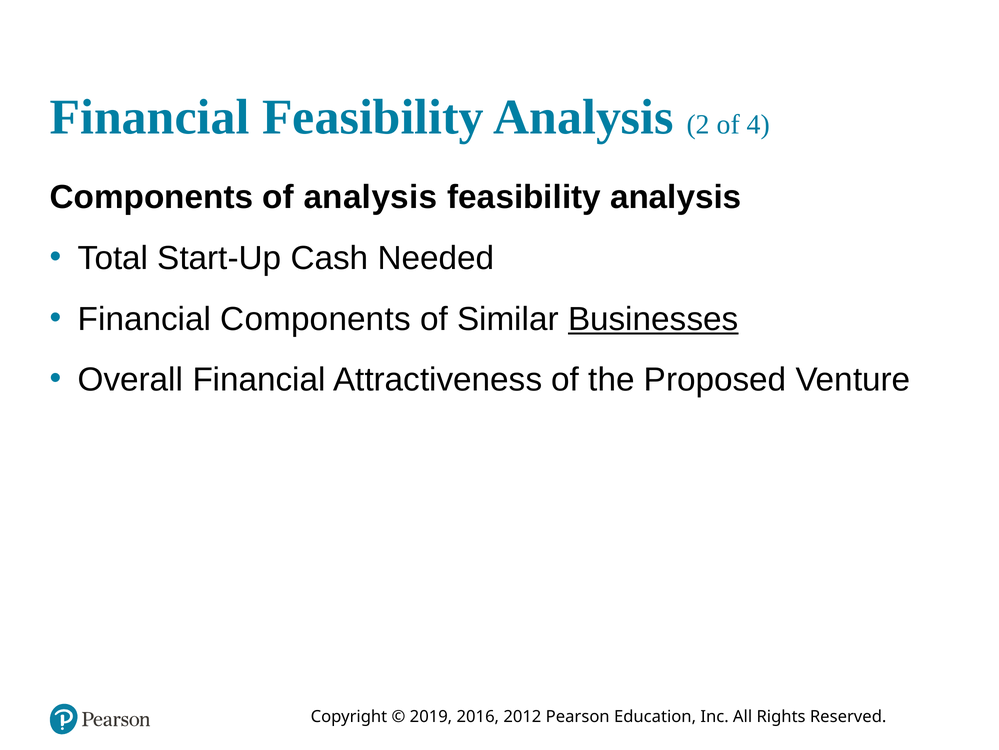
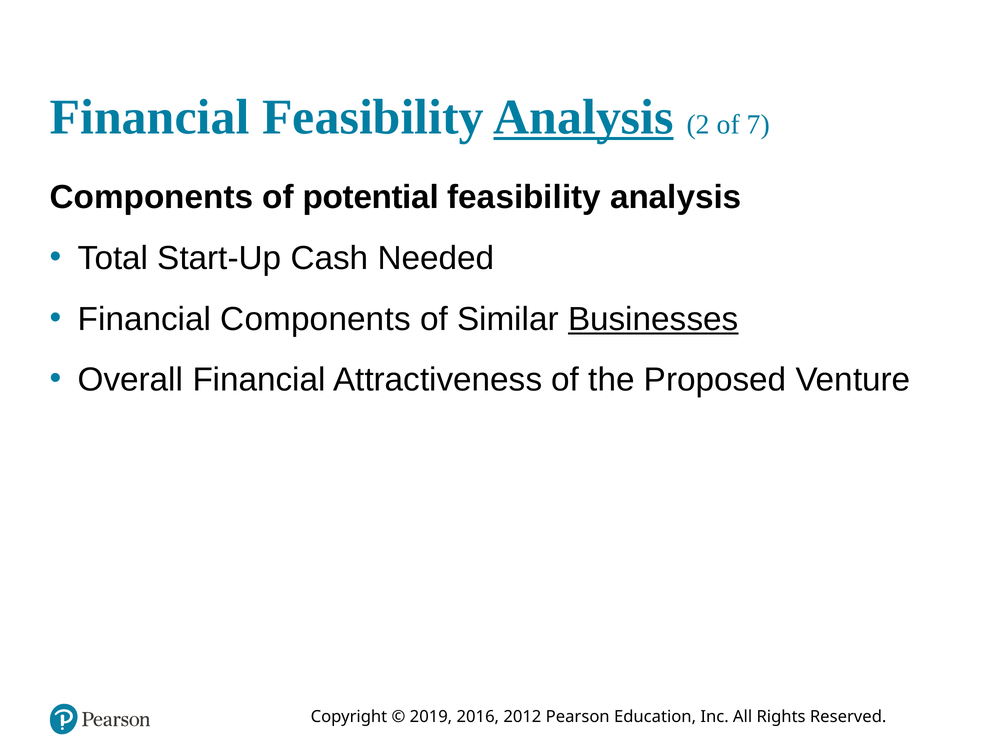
Analysis at (584, 117) underline: none -> present
4: 4 -> 7
of analysis: analysis -> potential
